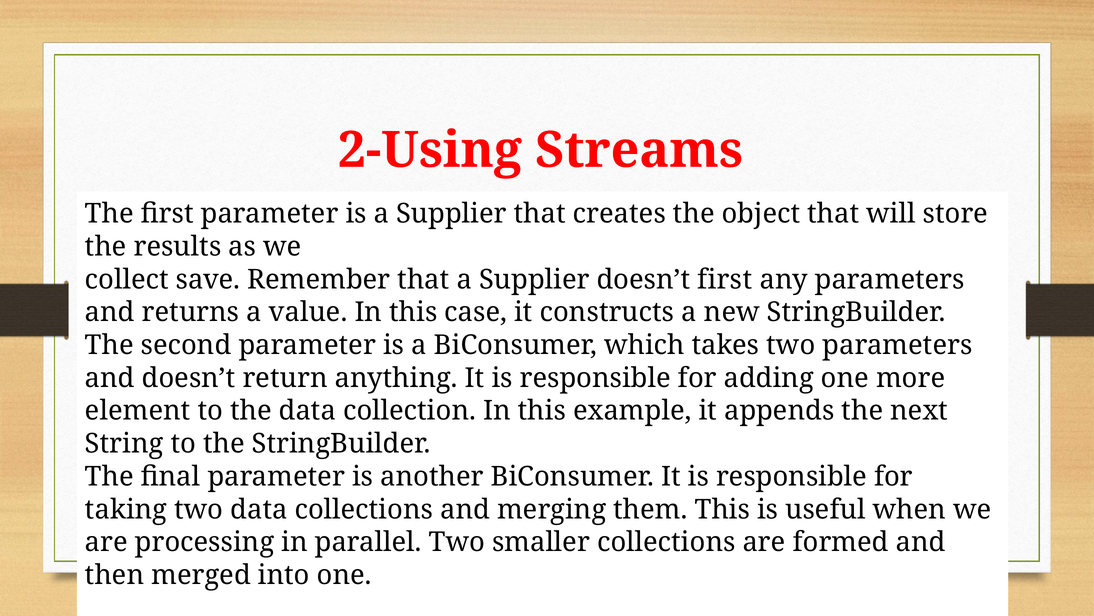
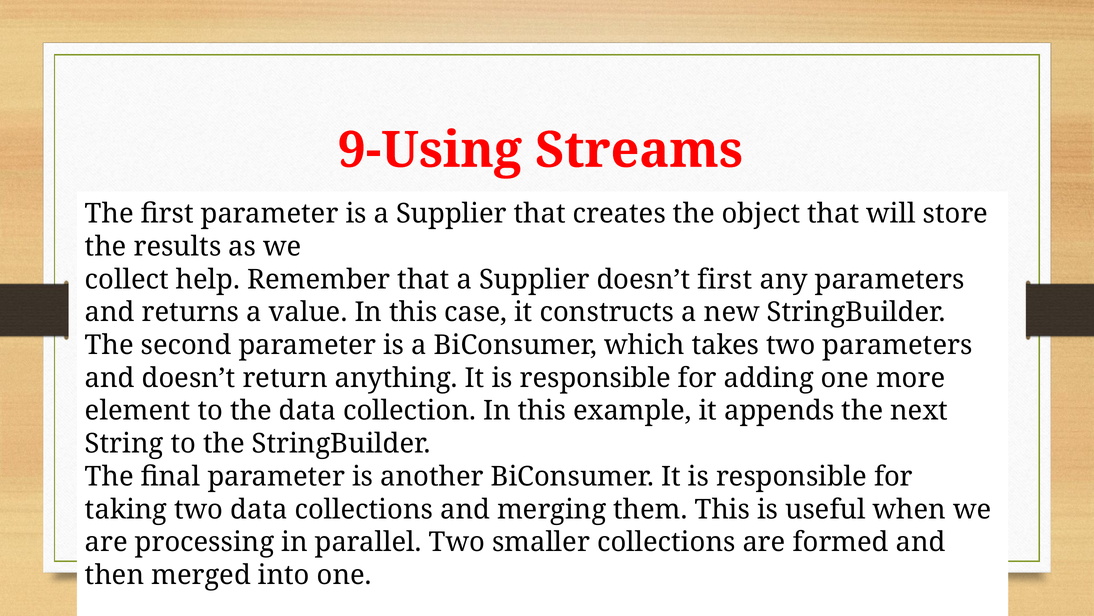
2-Using at (430, 150): 2-Using -> 9-Using
save: save -> help
